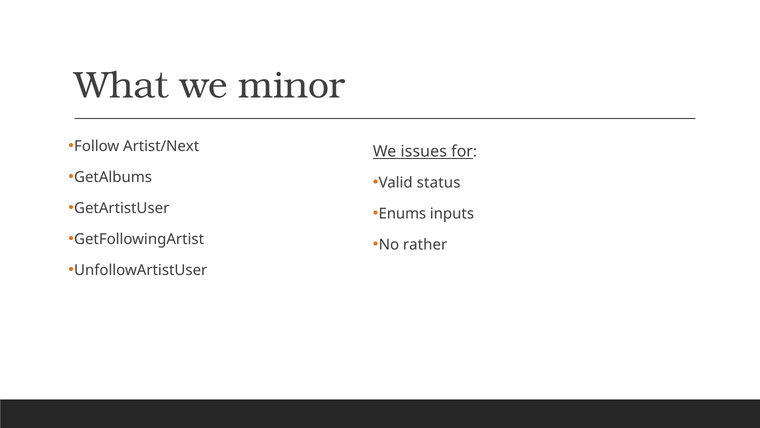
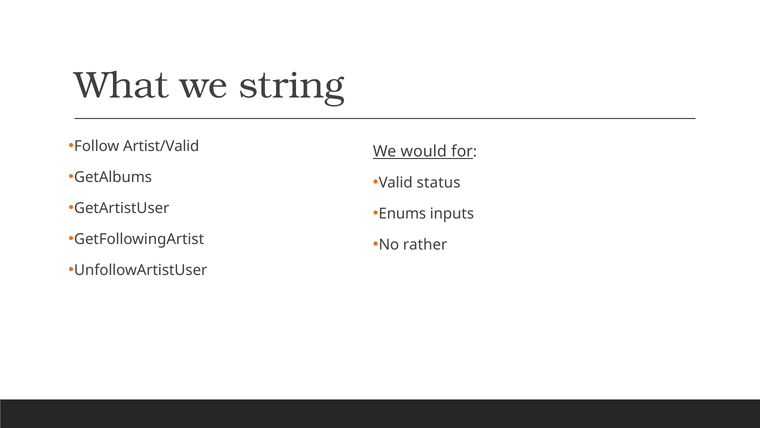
minor: minor -> string
Artist/Next: Artist/Next -> Artist/Valid
issues: issues -> would
